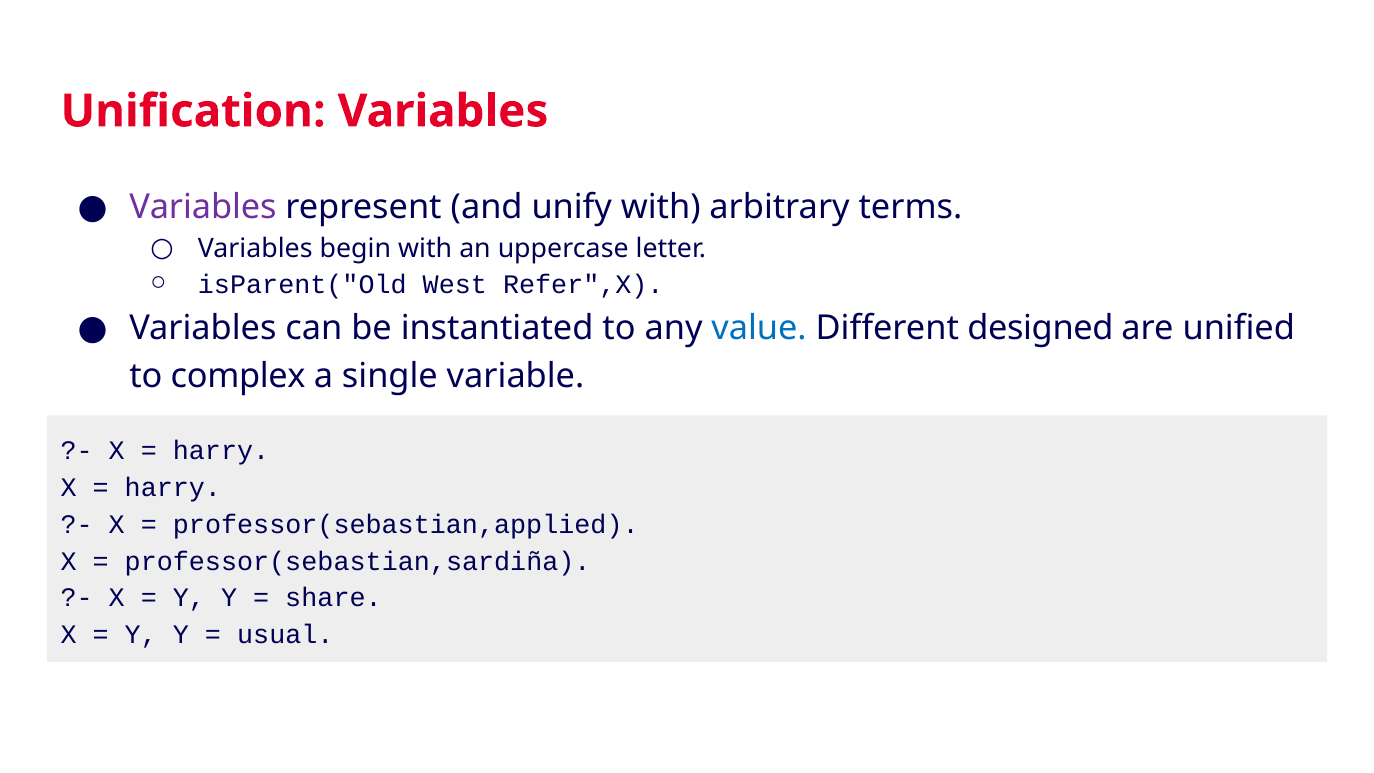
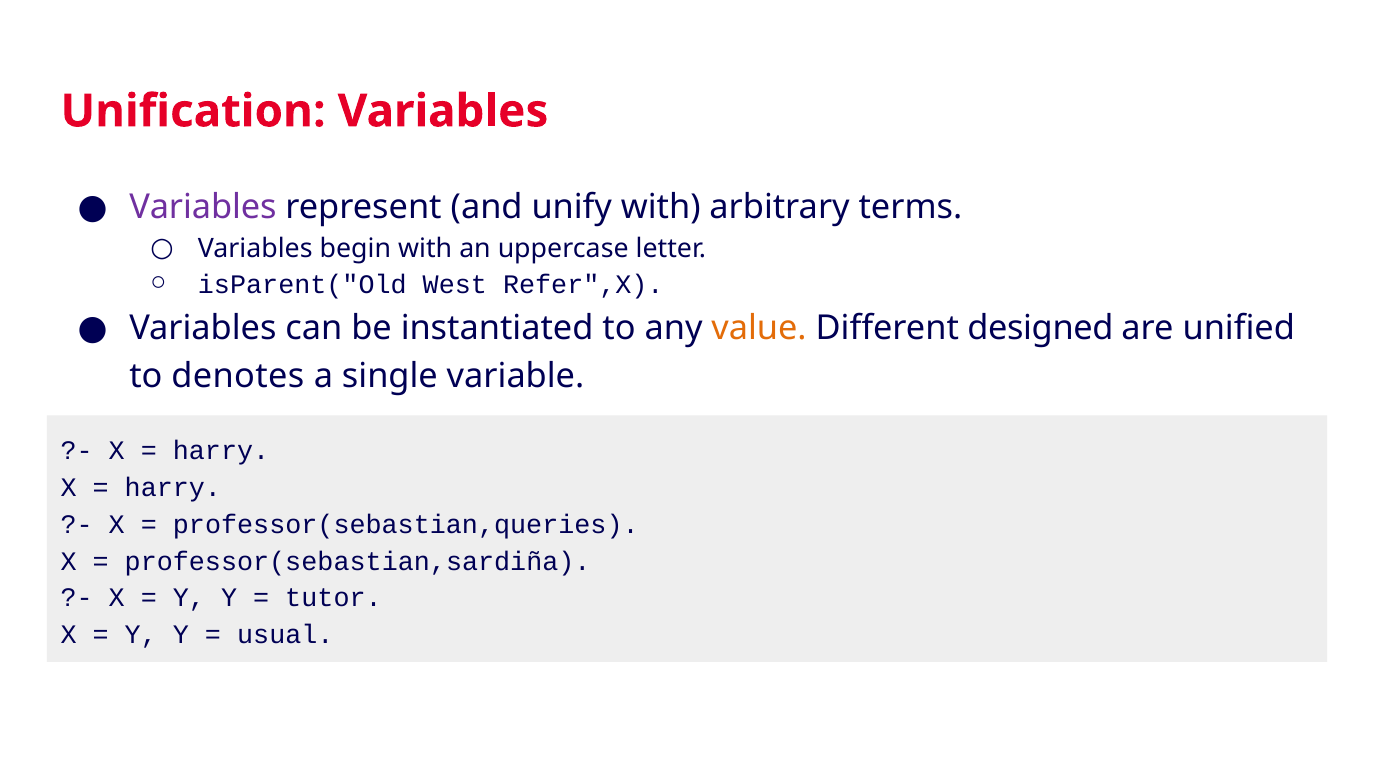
value colour: blue -> orange
complex: complex -> denotes
professor(sebastian,applied: professor(sebastian,applied -> professor(sebastian,queries
share: share -> tutor
